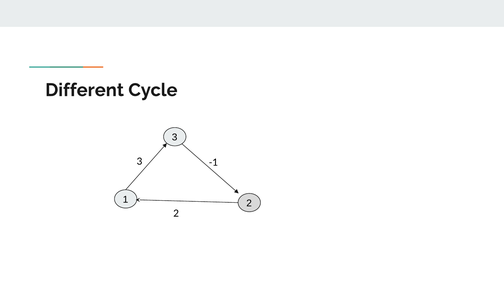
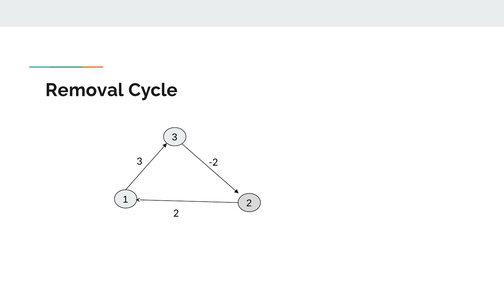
Different: Different -> Removal
-1: -1 -> -2
